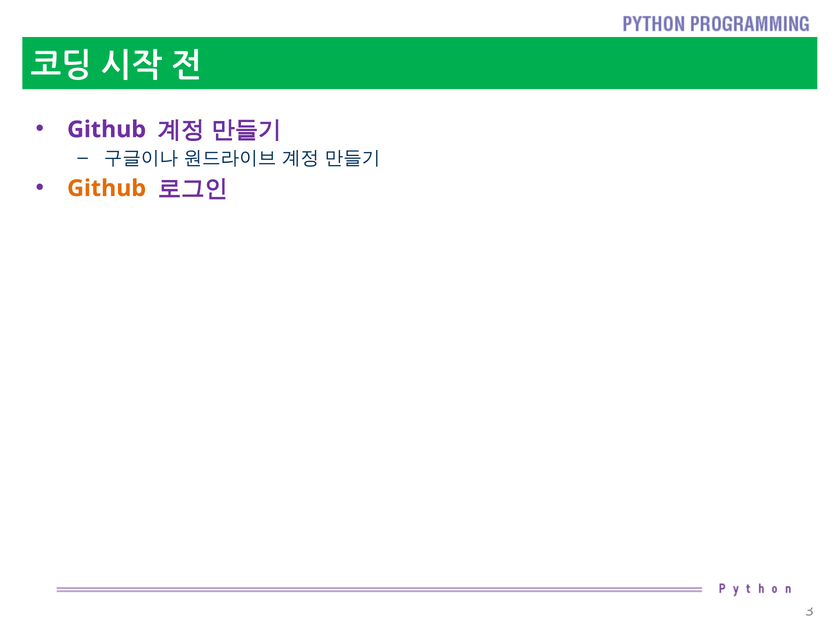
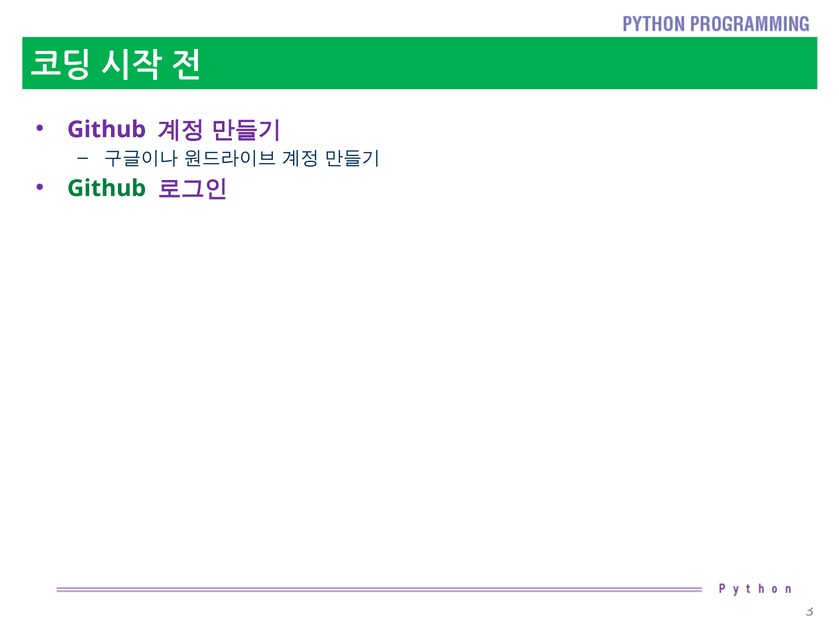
Github at (107, 188) colour: orange -> green
